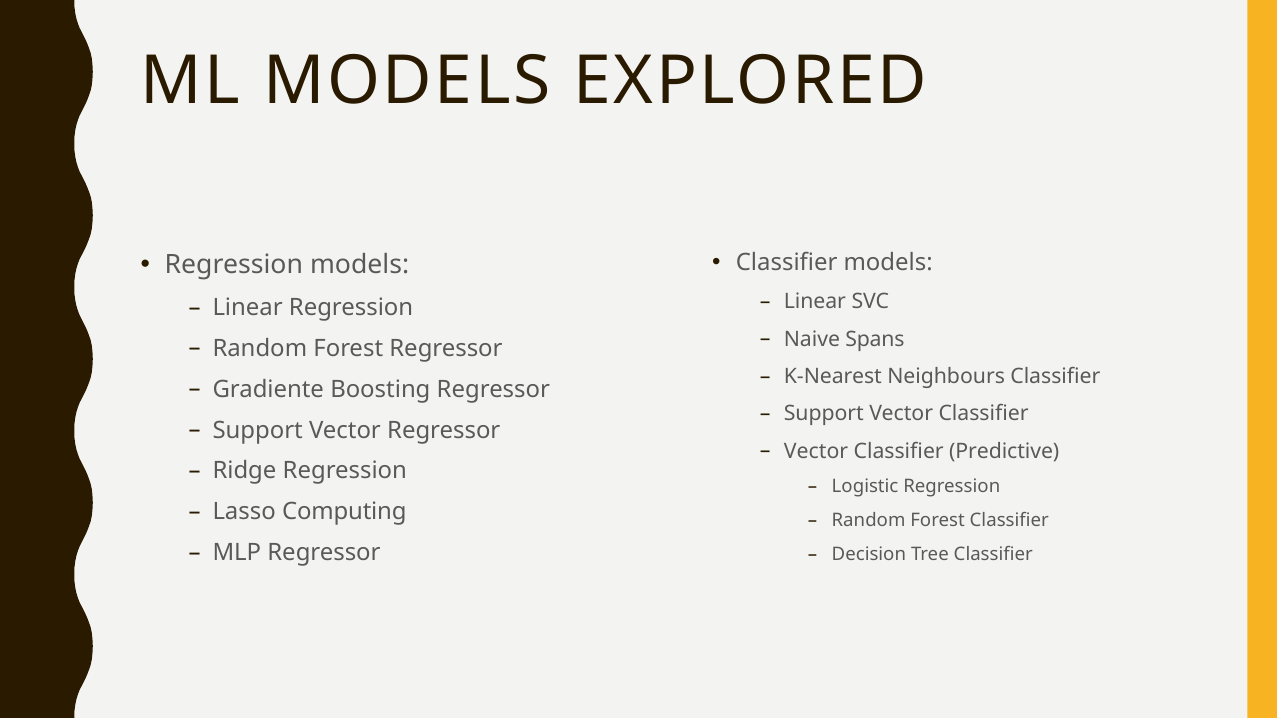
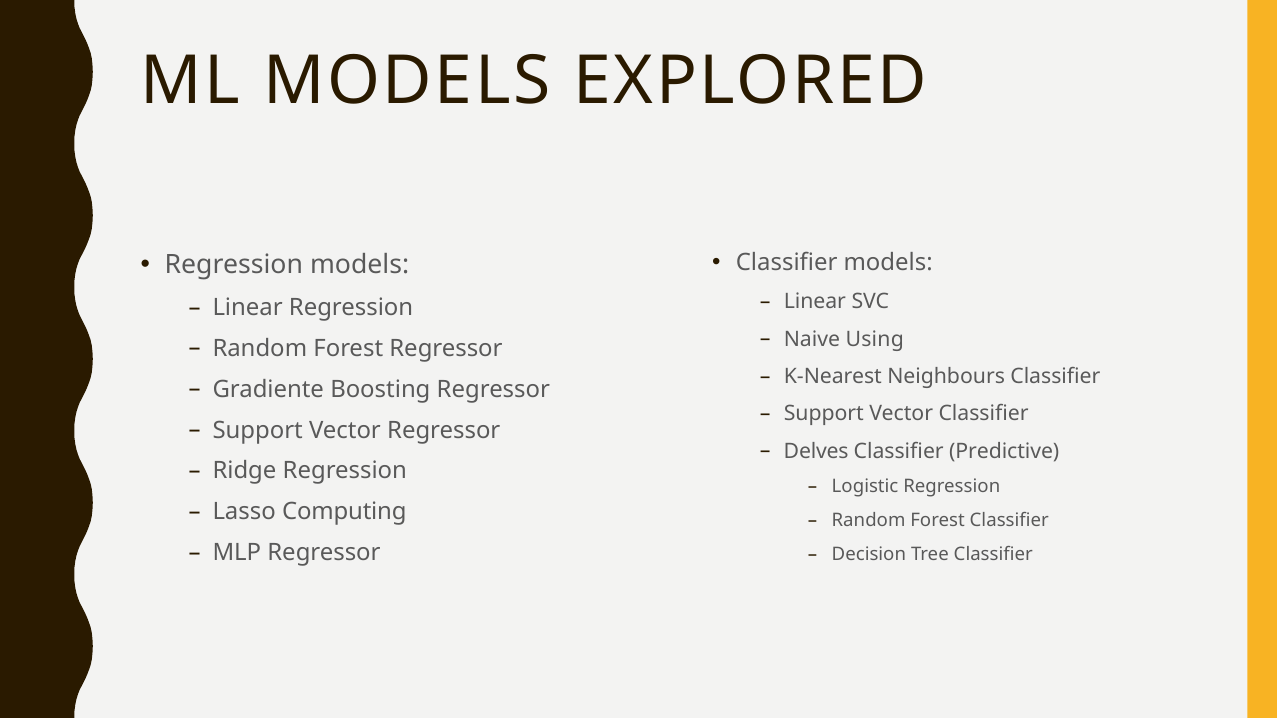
Spans: Spans -> Using
Vector at (816, 451): Vector -> Delves
